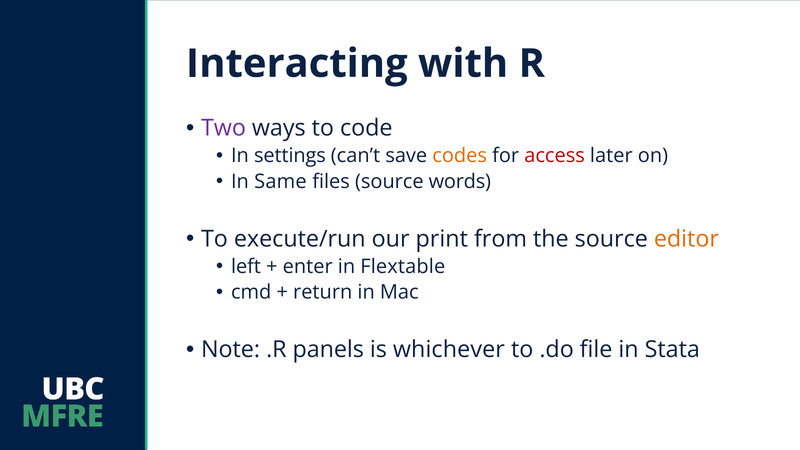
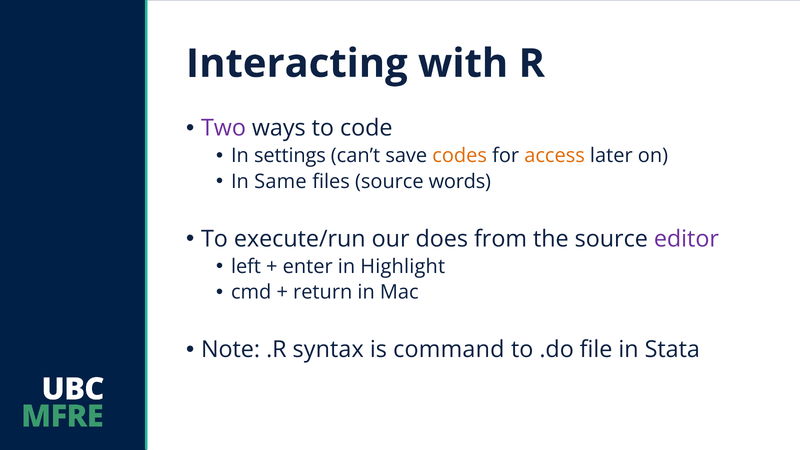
access colour: red -> orange
print: print -> does
editor colour: orange -> purple
Flextable: Flextable -> Highlight
panels: panels -> syntax
whichever: whichever -> command
